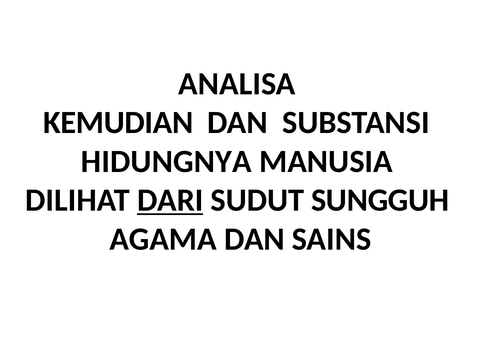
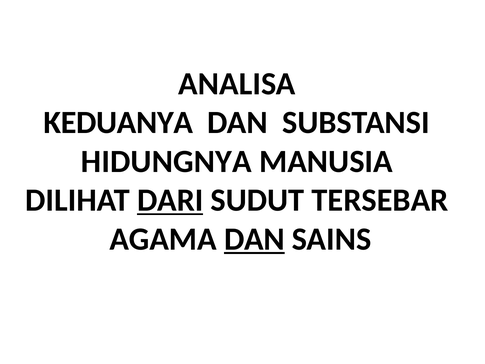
KEMUDIAN: KEMUDIAN -> KEDUANYA
SUNGGUH: SUNGGUH -> TERSEBAR
DAN at (254, 239) underline: none -> present
